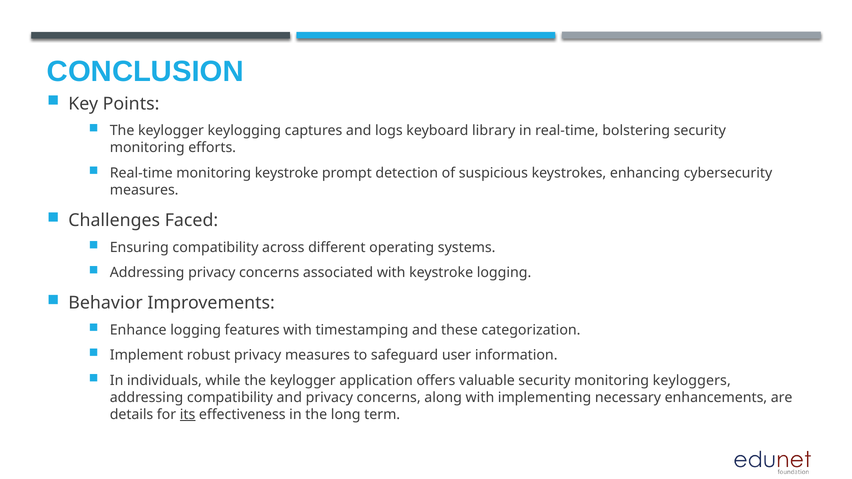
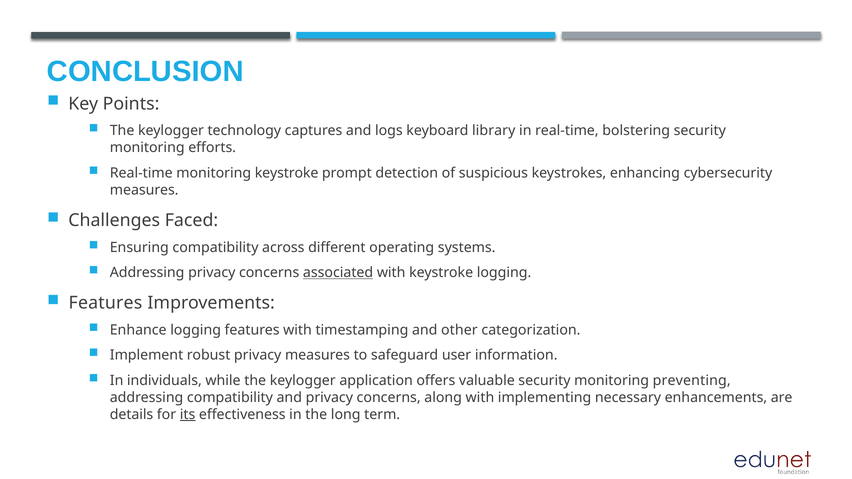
keylogging: keylogging -> technology
associated underline: none -> present
Behavior at (106, 303): Behavior -> Features
these: these -> other
keyloggers: keyloggers -> preventing
